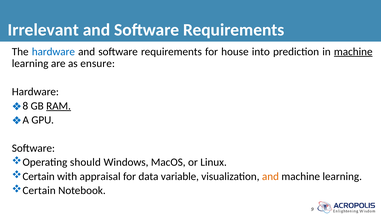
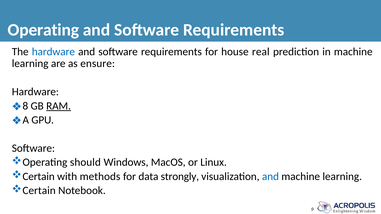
Irrelevant at (43, 30): Irrelevant -> Operating
into: into -> real
machine at (353, 52) underline: present -> none
appraisal: appraisal -> methods
variable: variable -> strongly
and at (270, 177) colour: orange -> blue
